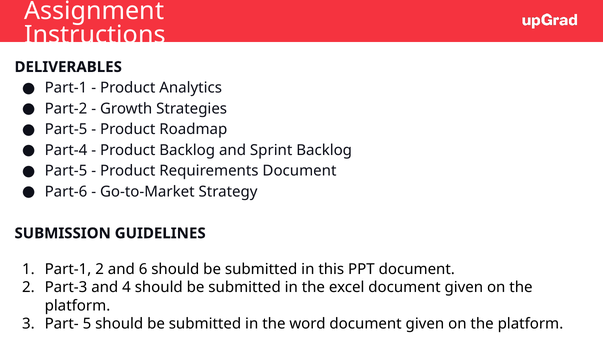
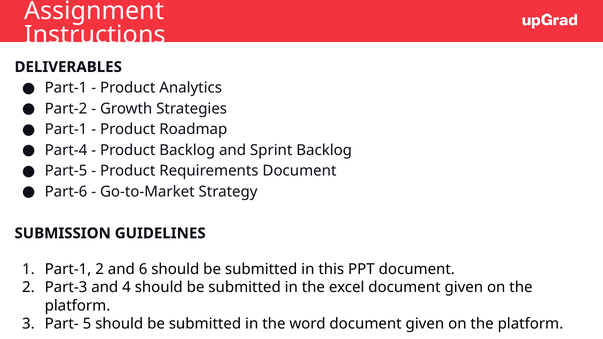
Part-5 at (66, 129): Part-5 -> Part-1
